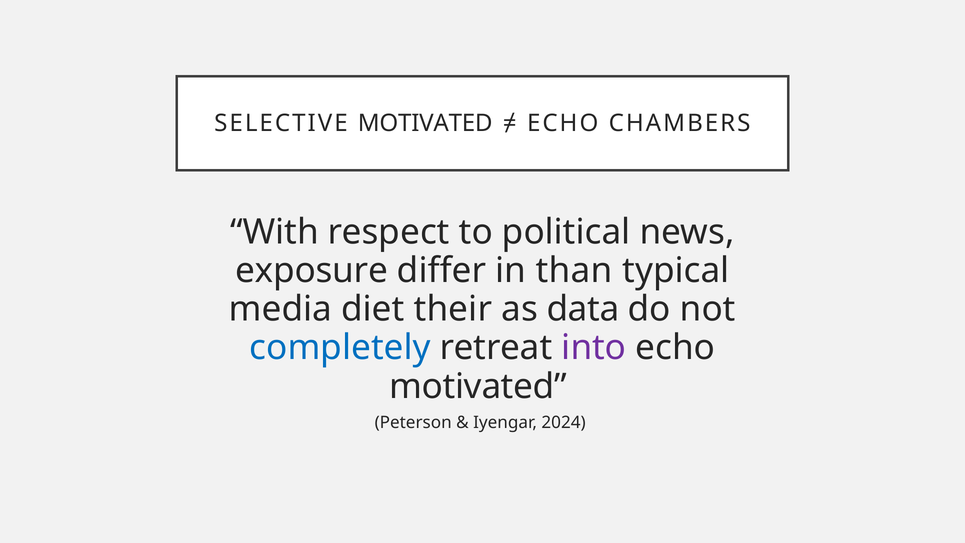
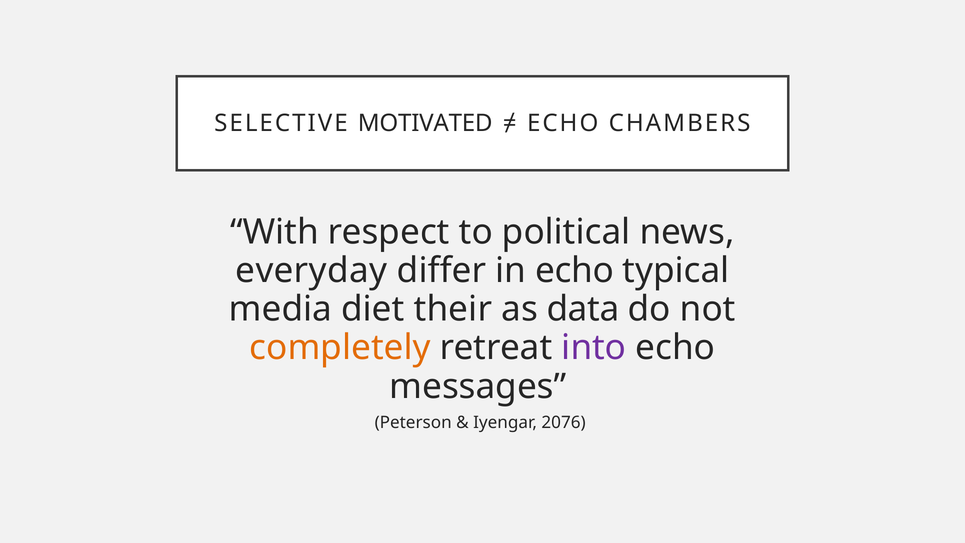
exposure: exposure -> everyday
in than: than -> echo
completely colour: blue -> orange
motivated at (478, 386): motivated -> messages
2024: 2024 -> 2076
